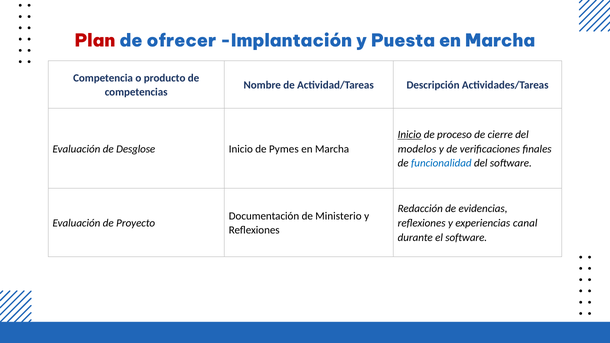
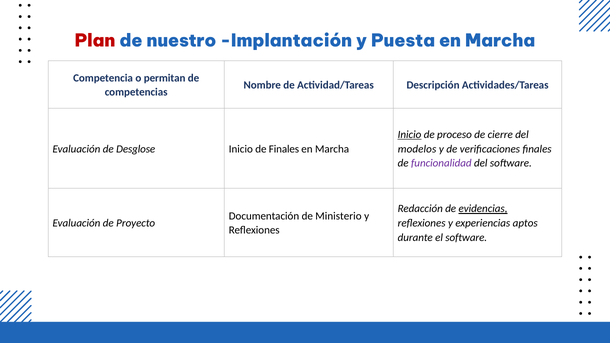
ofrecer: ofrecer -> nuestro
producto: producto -> permitan
de Pymes: Pymes -> Finales
funcionalidad colour: blue -> purple
evidencias underline: none -> present
canal: canal -> aptos
